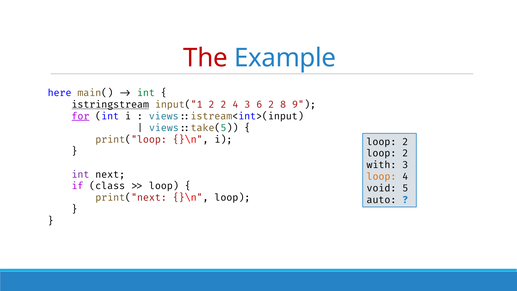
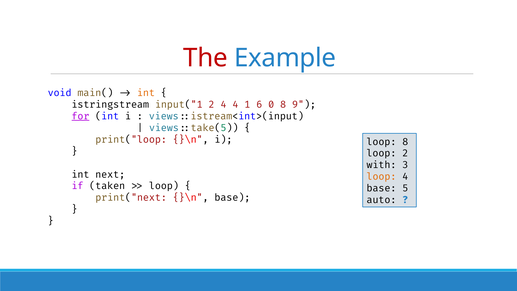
here: here -> void
int at (146, 93) colour: green -> orange
istringstream underline: present -> none
2 2: 2 -> 4
4 3: 3 -> 1
6 2: 2 -> 0
2 at (405, 142): 2 -> 8
int at (80, 174) colour: purple -> black
class: class -> taken
void at (381, 188): void -> base
}\n loop: loop -> base
